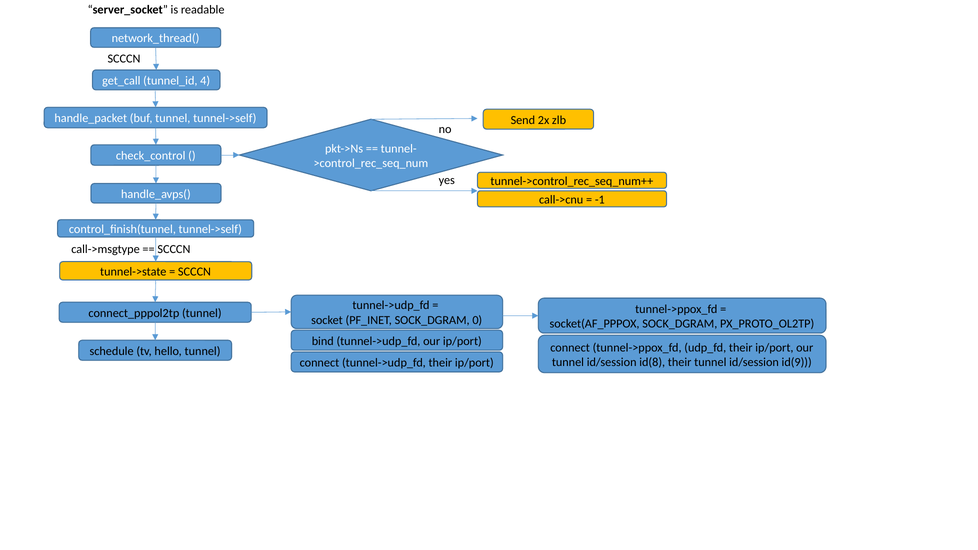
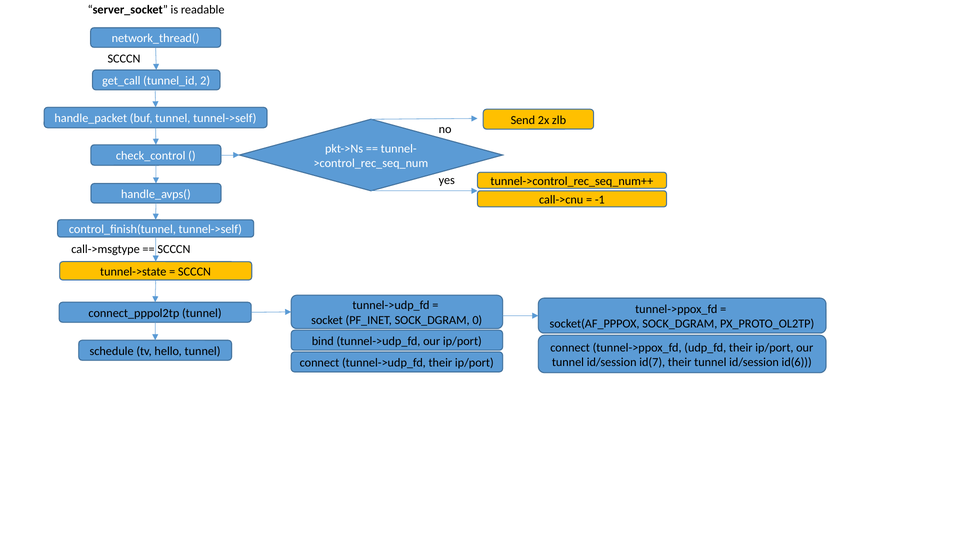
4: 4 -> 2
id(8: id(8 -> id(7
id(9: id(9 -> id(6
